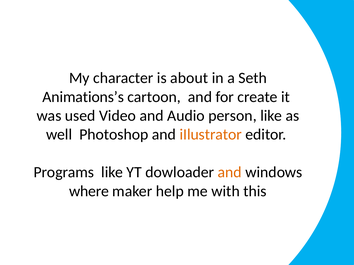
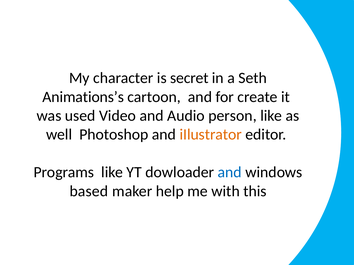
about: about -> secret
and at (230, 173) colour: orange -> blue
where: where -> based
